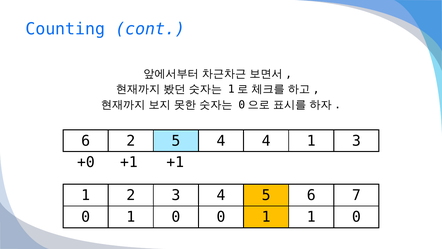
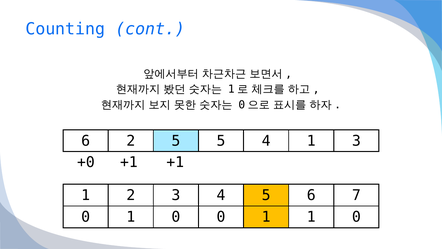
5 4: 4 -> 5
